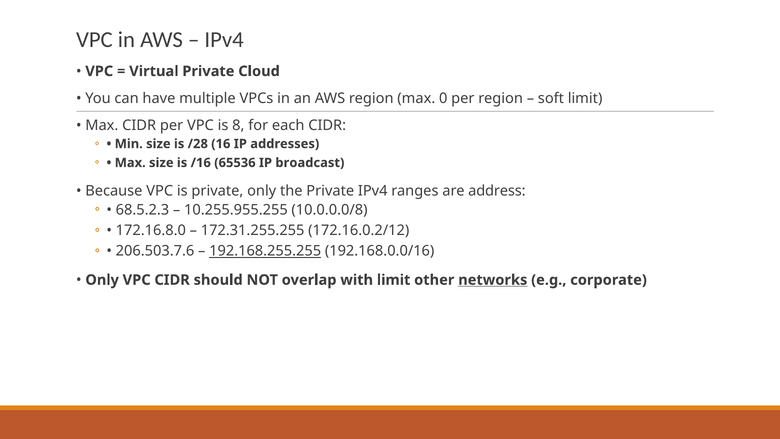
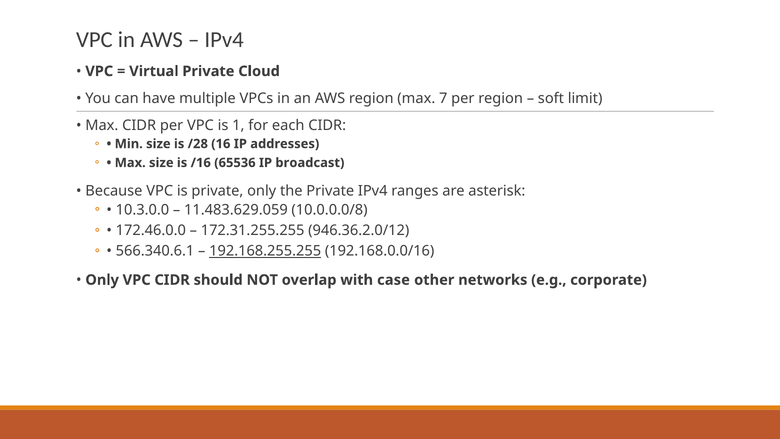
0: 0 -> 7
8: 8 -> 1
address: address -> asterisk
68.5.2.3: 68.5.2.3 -> 10.3.0.0
10.255.955.255: 10.255.955.255 -> 11.483.629.059
172.16.8.0: 172.16.8.0 -> 172.46.0.0
172.16.0.2/12: 172.16.0.2/12 -> 946.36.2.0/12
206.503.7.6: 206.503.7.6 -> 566.340.6.1
with limit: limit -> case
networks underline: present -> none
